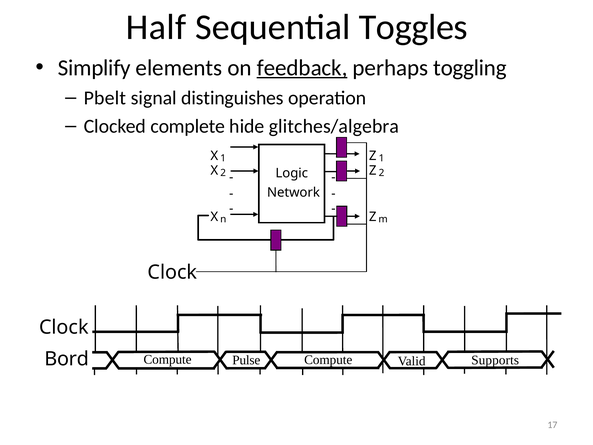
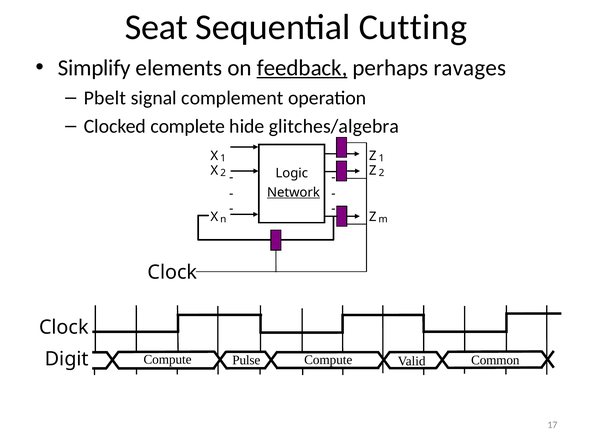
Half: Half -> Seat
Toggles: Toggles -> Cutting
toggling: toggling -> ravages
distinguishes: distinguishes -> complement
Network underline: none -> present
Bord: Bord -> Digit
Supports: Supports -> Common
